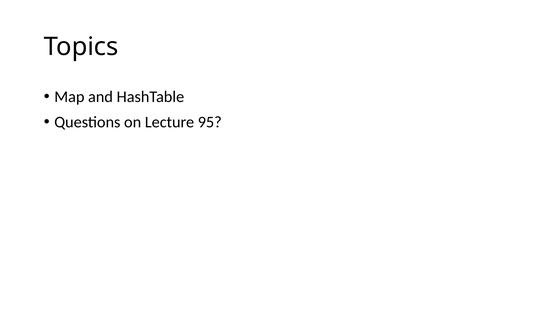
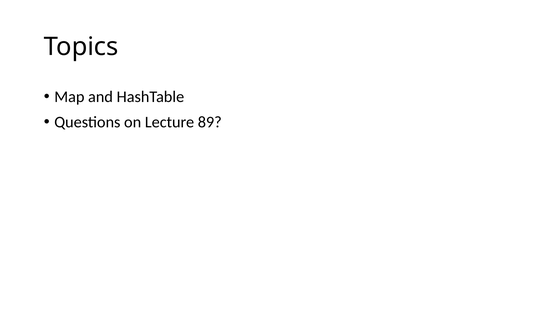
95: 95 -> 89
